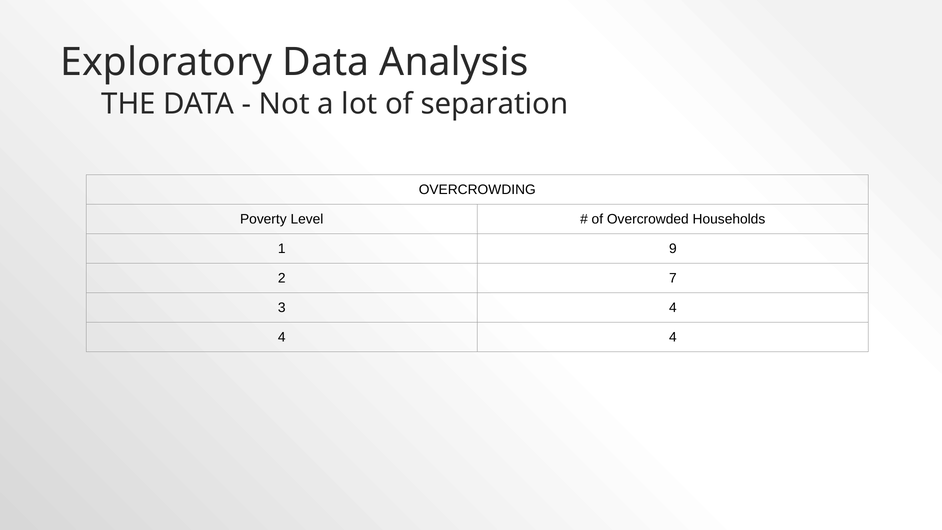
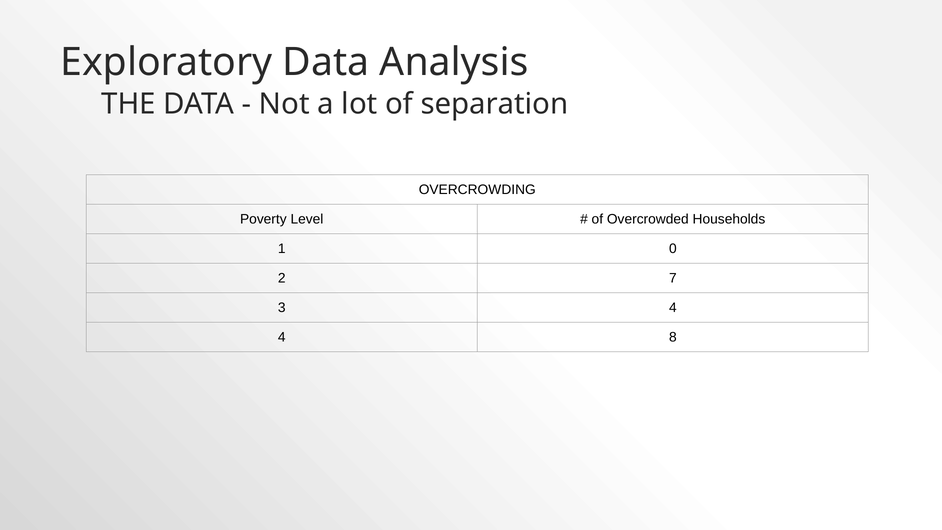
9: 9 -> 0
4 at (673, 337): 4 -> 8
